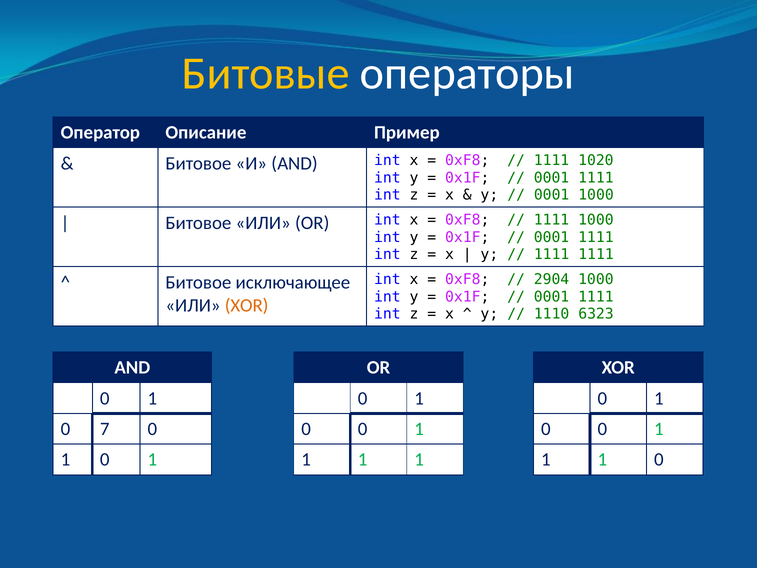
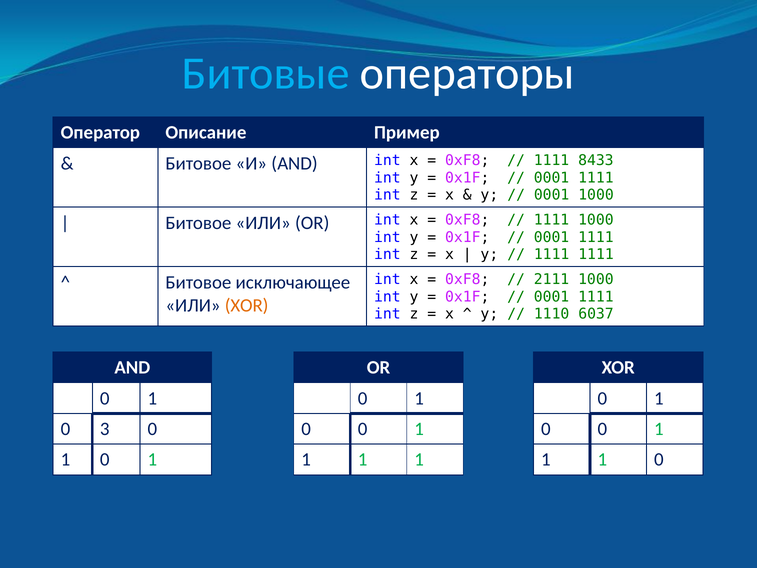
Битовые colour: yellow -> light blue
1020: 1020 -> 8433
2904: 2904 -> 2111
6323: 6323 -> 6037
7: 7 -> 3
